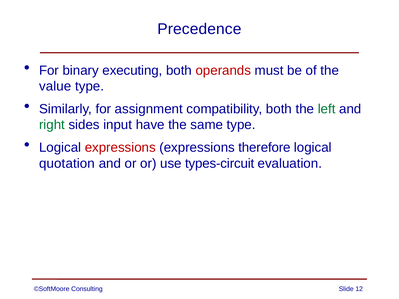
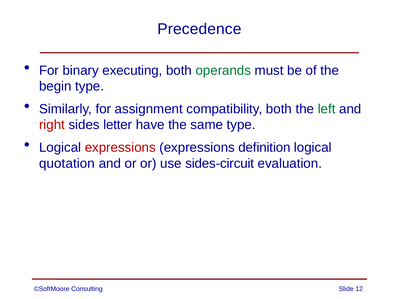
operands colour: red -> green
value: value -> begin
right colour: green -> red
input: input -> letter
therefore: therefore -> definition
types-circuit: types-circuit -> sides-circuit
